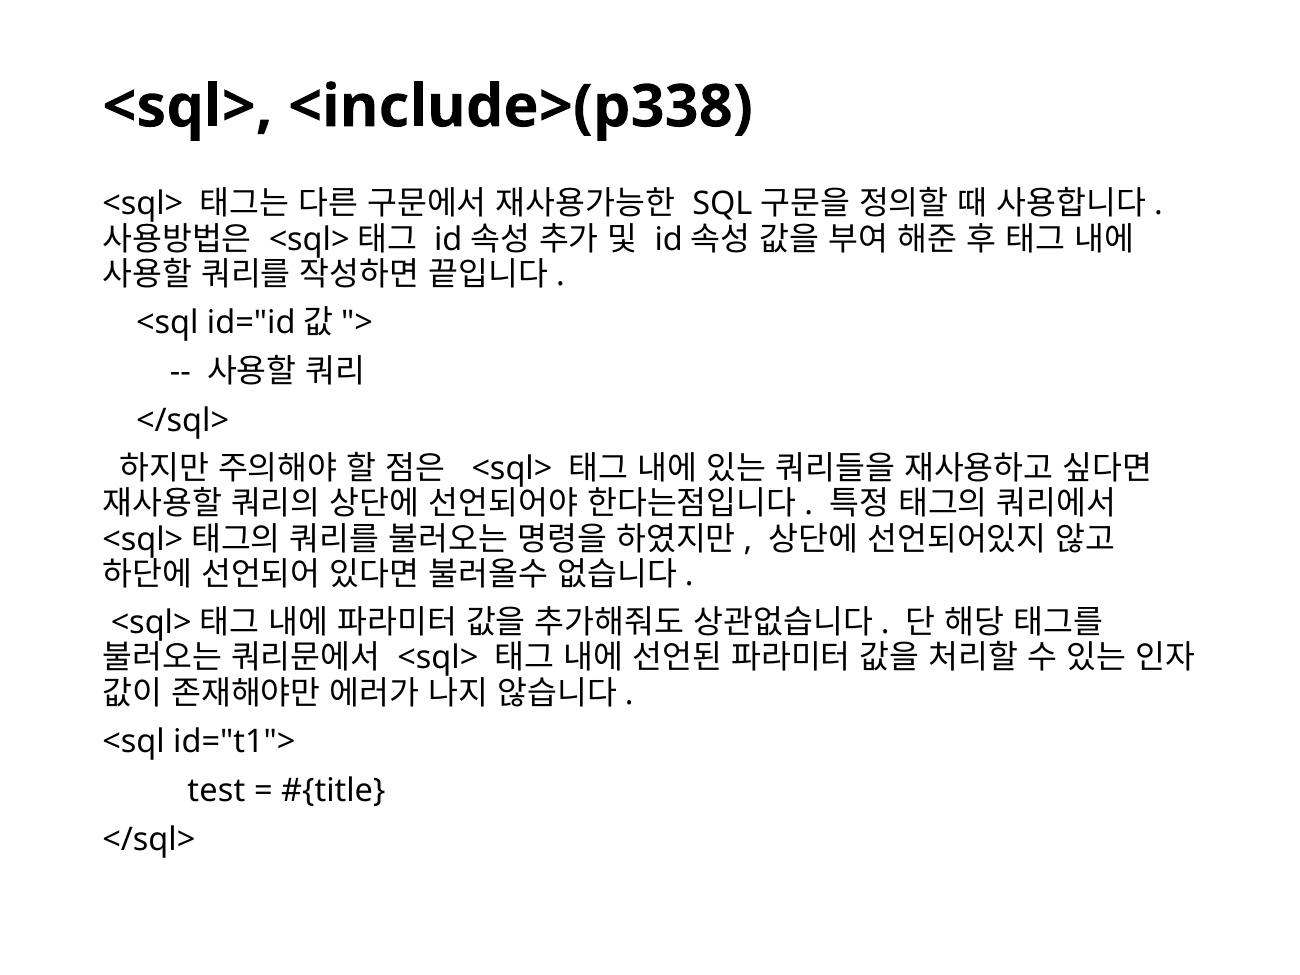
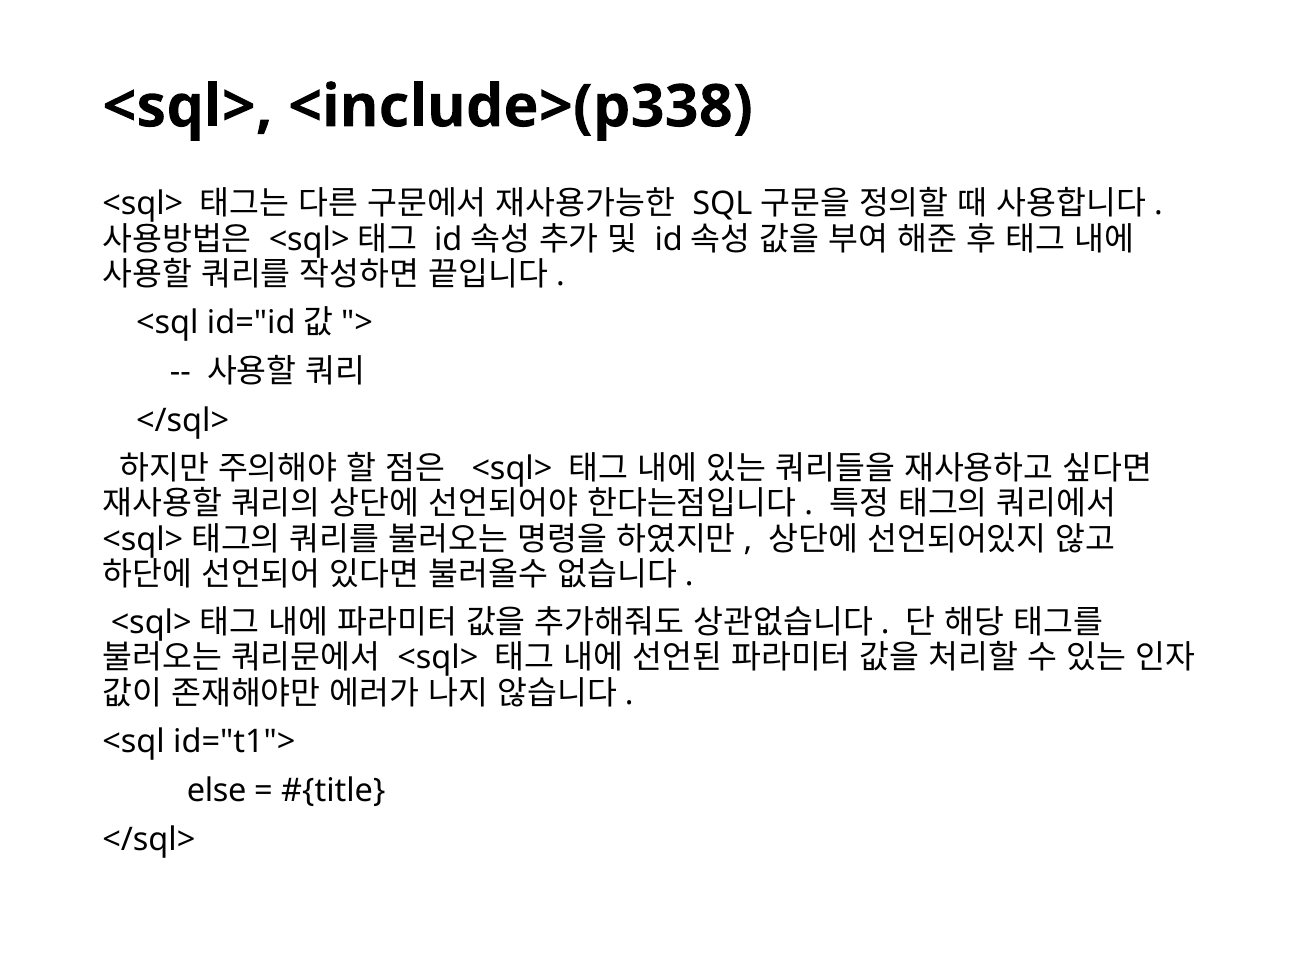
test: test -> else
